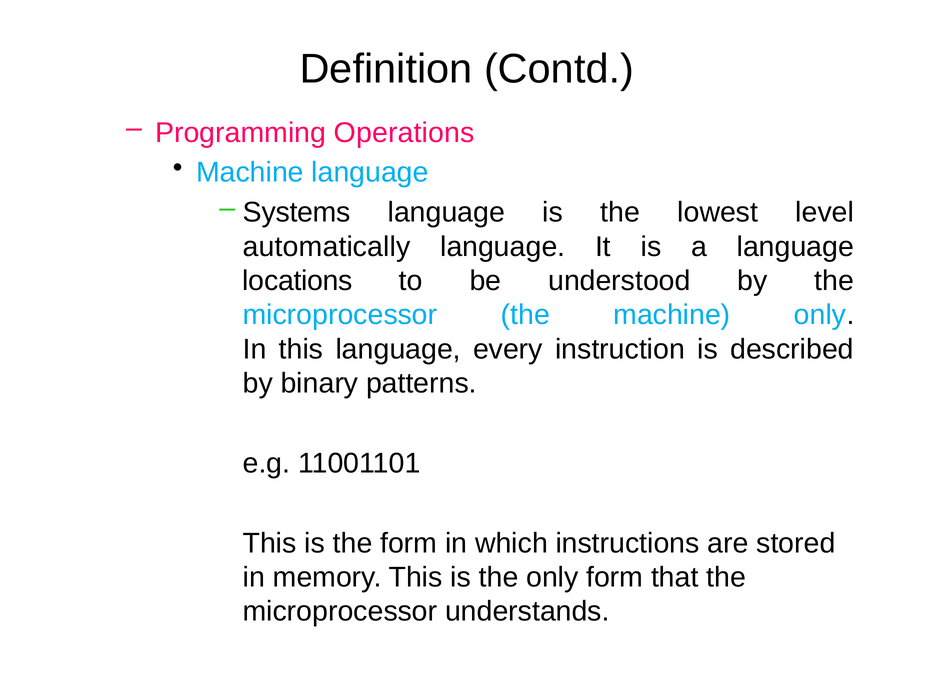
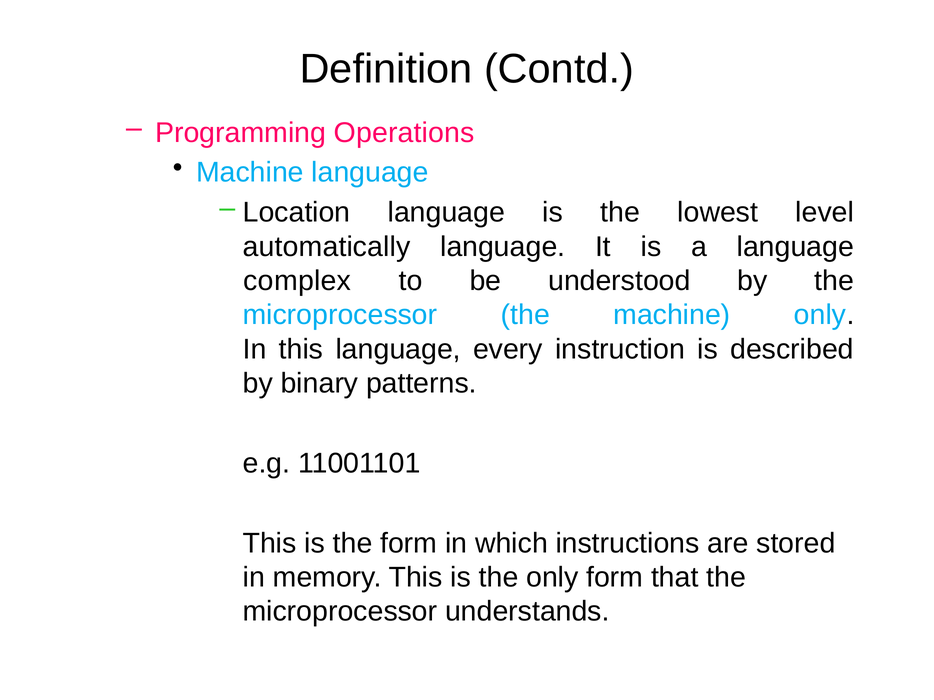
Systems: Systems -> Location
locations: locations -> complex
